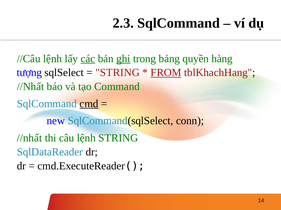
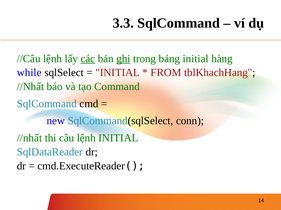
2.3: 2.3 -> 3.3
bảng quyền: quyền -> initial
tượng: tượng -> while
STRING at (118, 73): STRING -> INITIAL
FROM underline: present -> none
cmd underline: present -> none
lệnh STRING: STRING -> INITIAL
